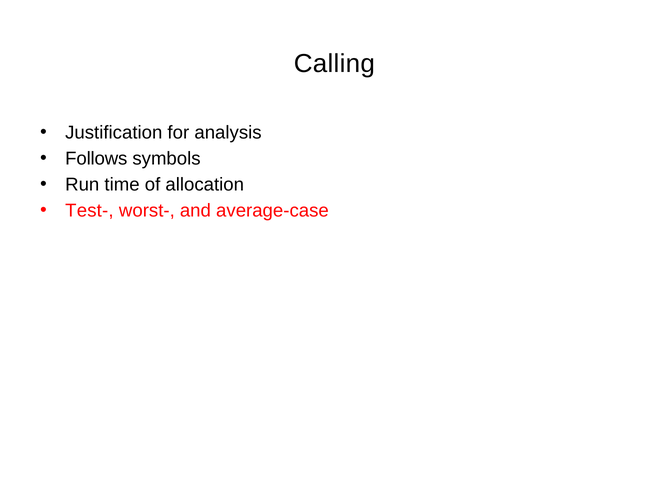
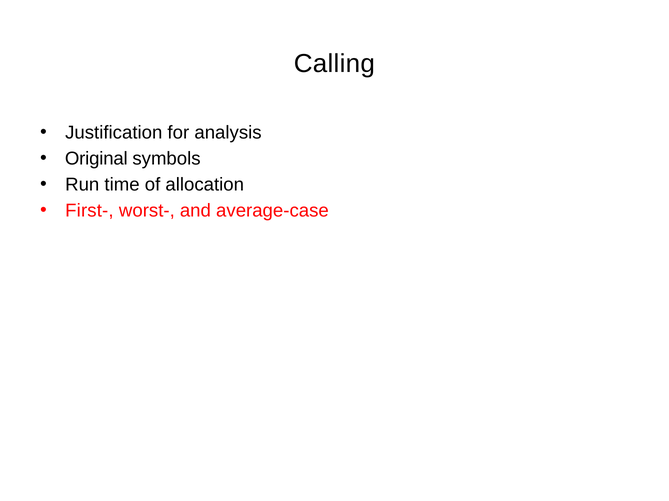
Follows: Follows -> Original
Test-: Test- -> First-
